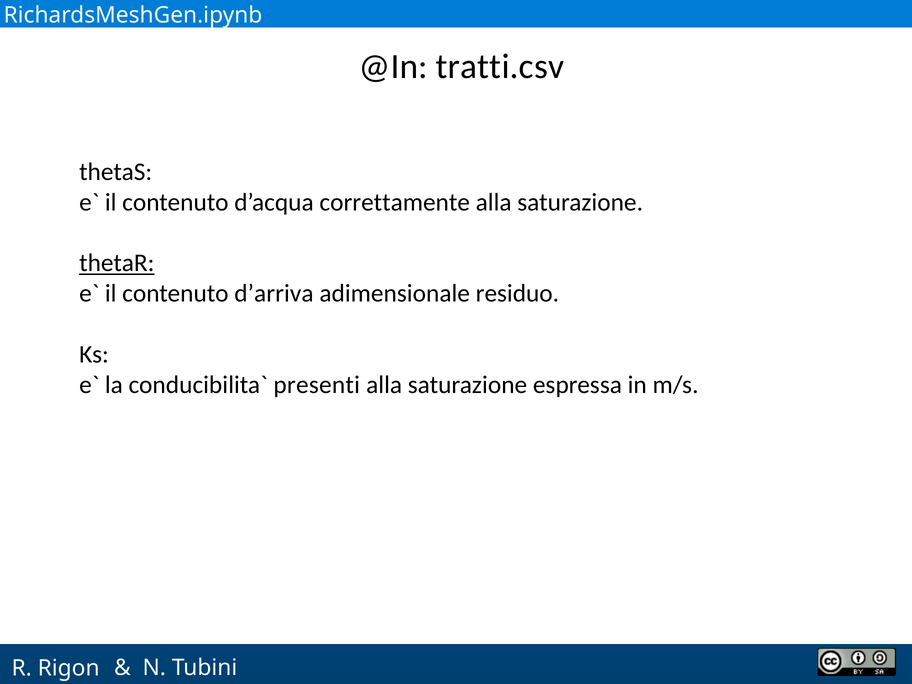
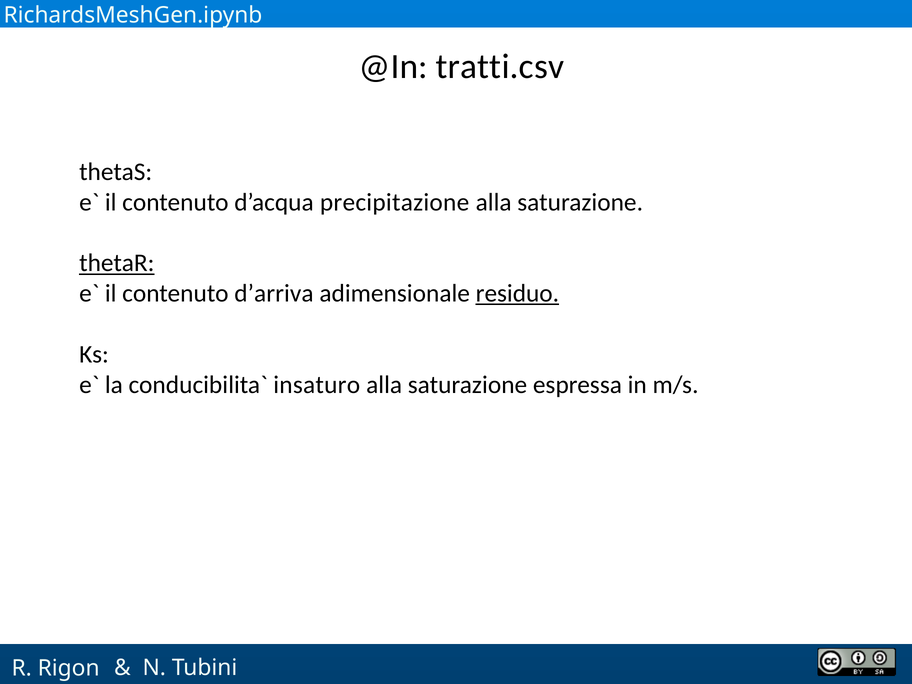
correttamente: correttamente -> precipitazione
residuo underline: none -> present
presenti: presenti -> insaturo
